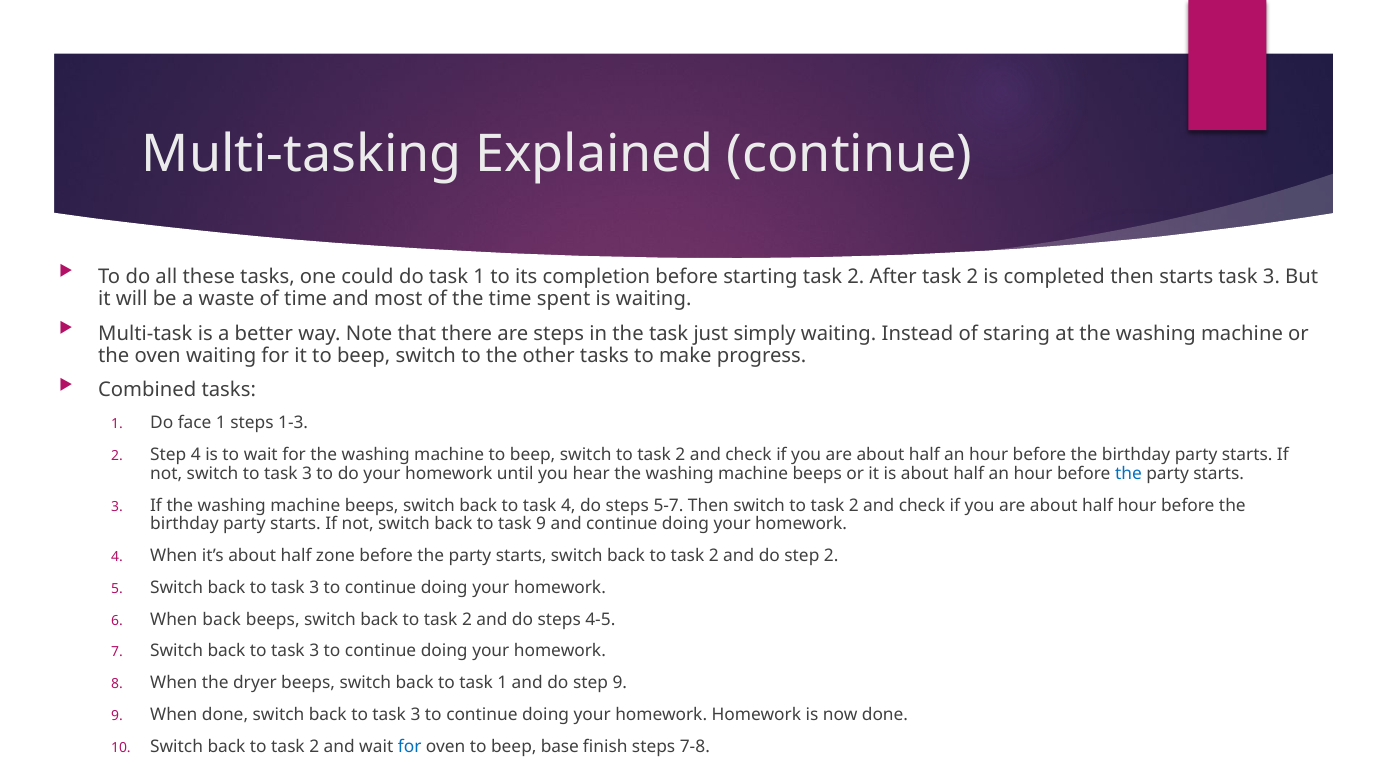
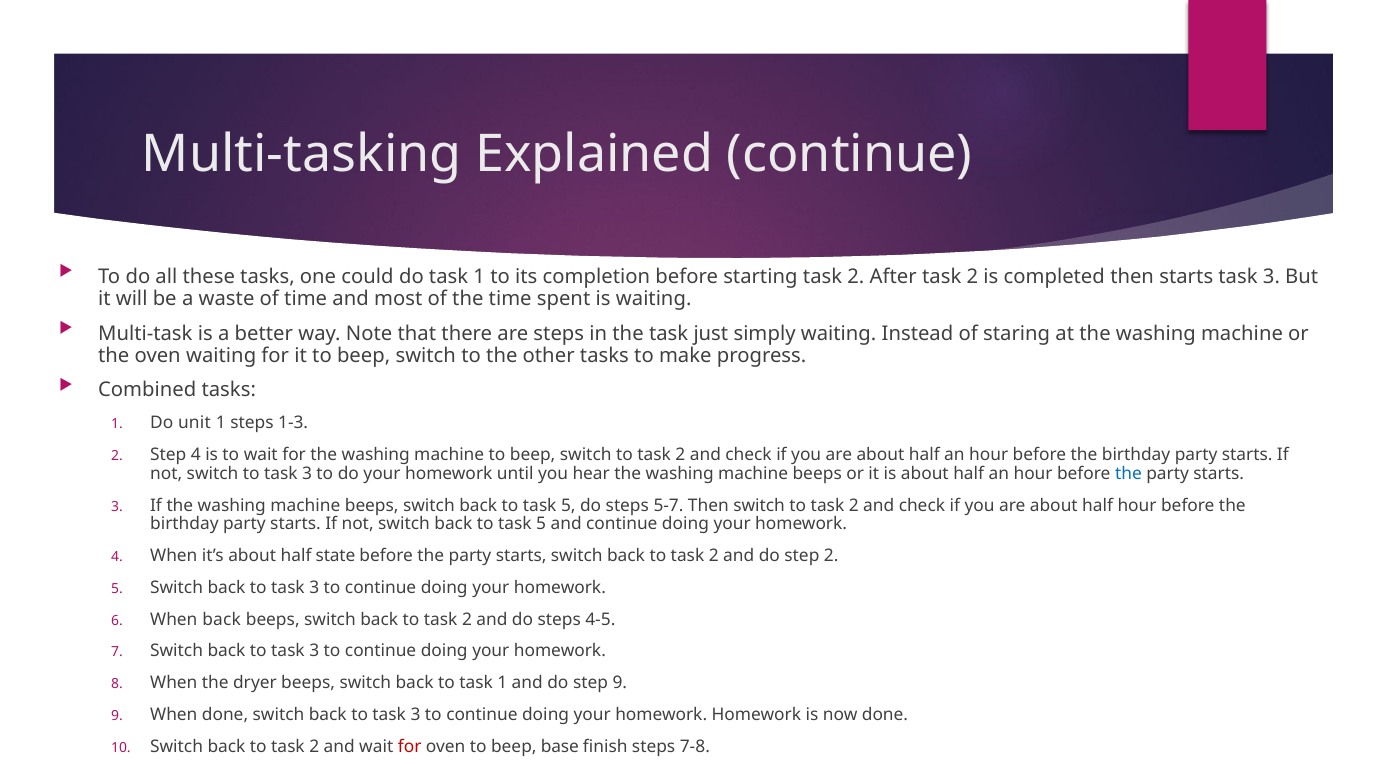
face: face -> unit
4 at (568, 505): 4 -> 5
9 at (541, 524): 9 -> 5
zone: zone -> state
for at (410, 746) colour: blue -> red
